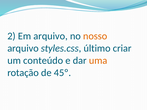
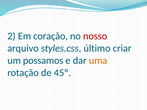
Em arquivo: arquivo -> coração
nosso colour: orange -> red
conteúdo: conteúdo -> possamos
